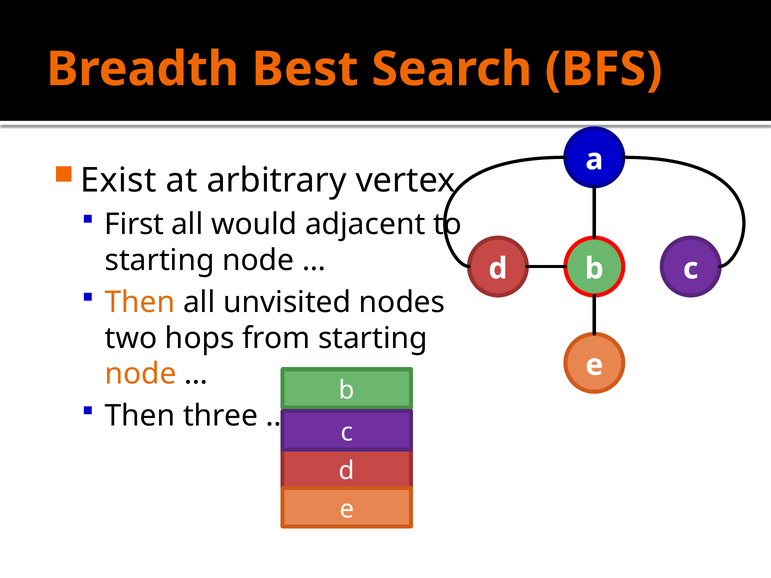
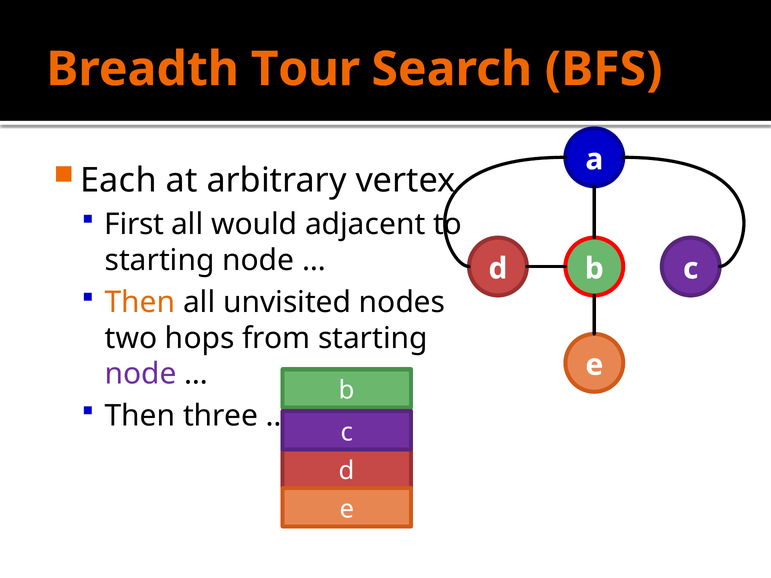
Best: Best -> Tour
Exist: Exist -> Each
node at (141, 374) colour: orange -> purple
